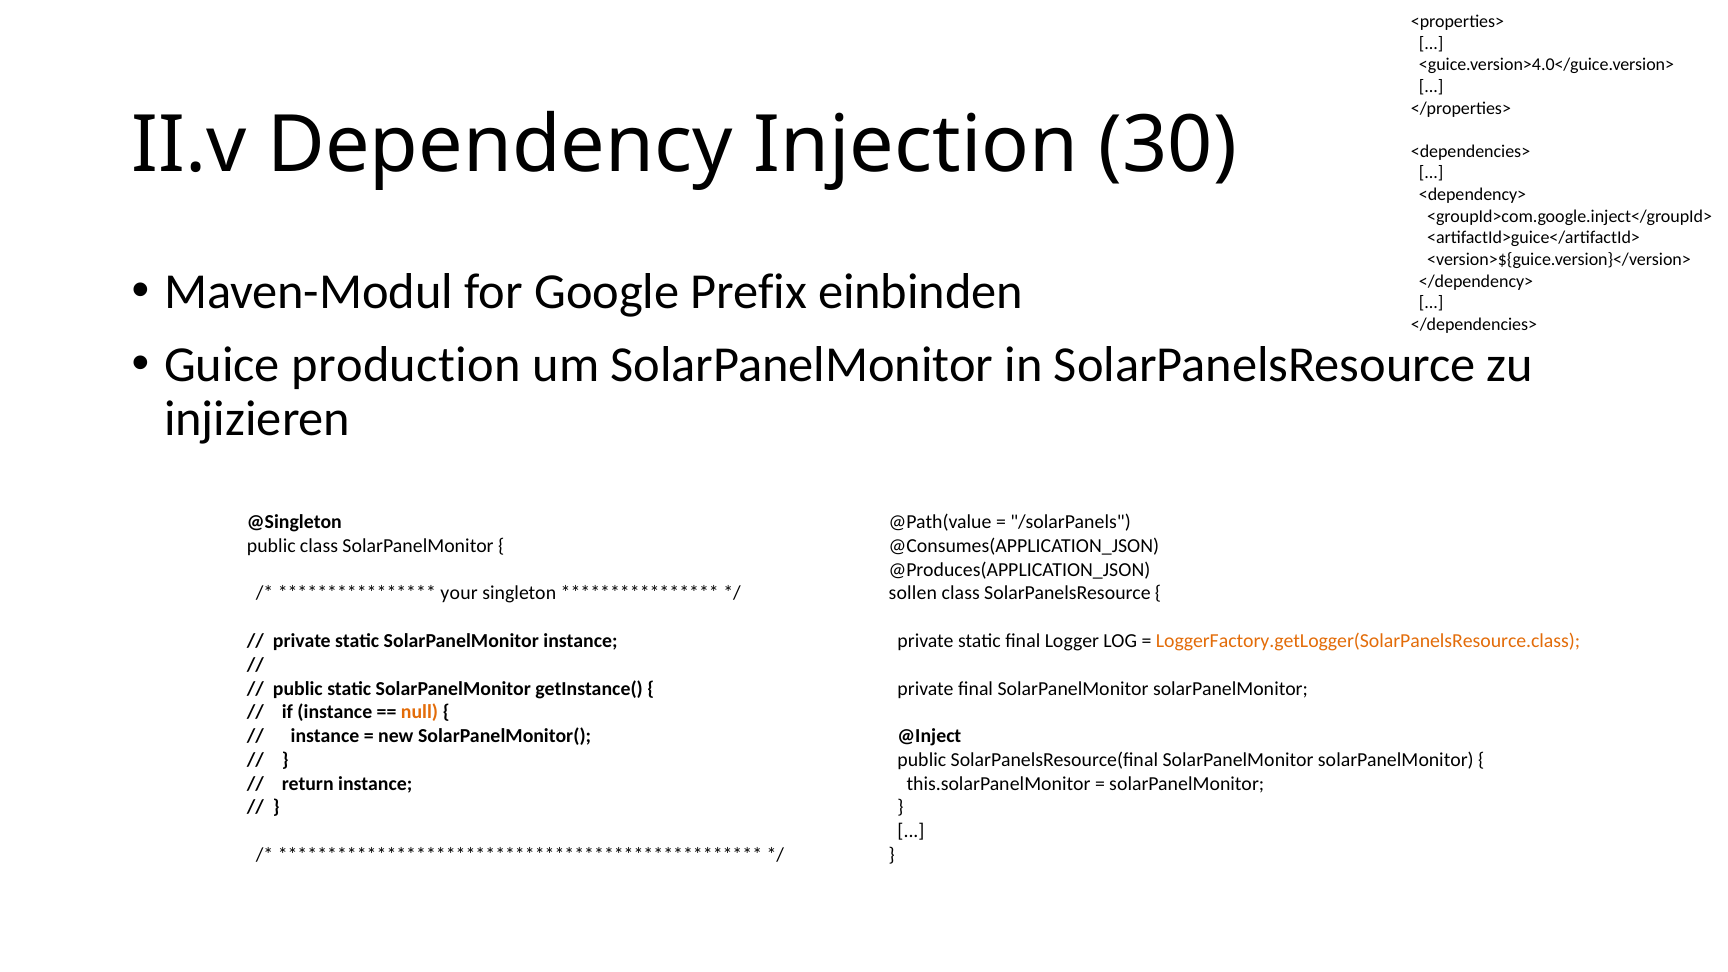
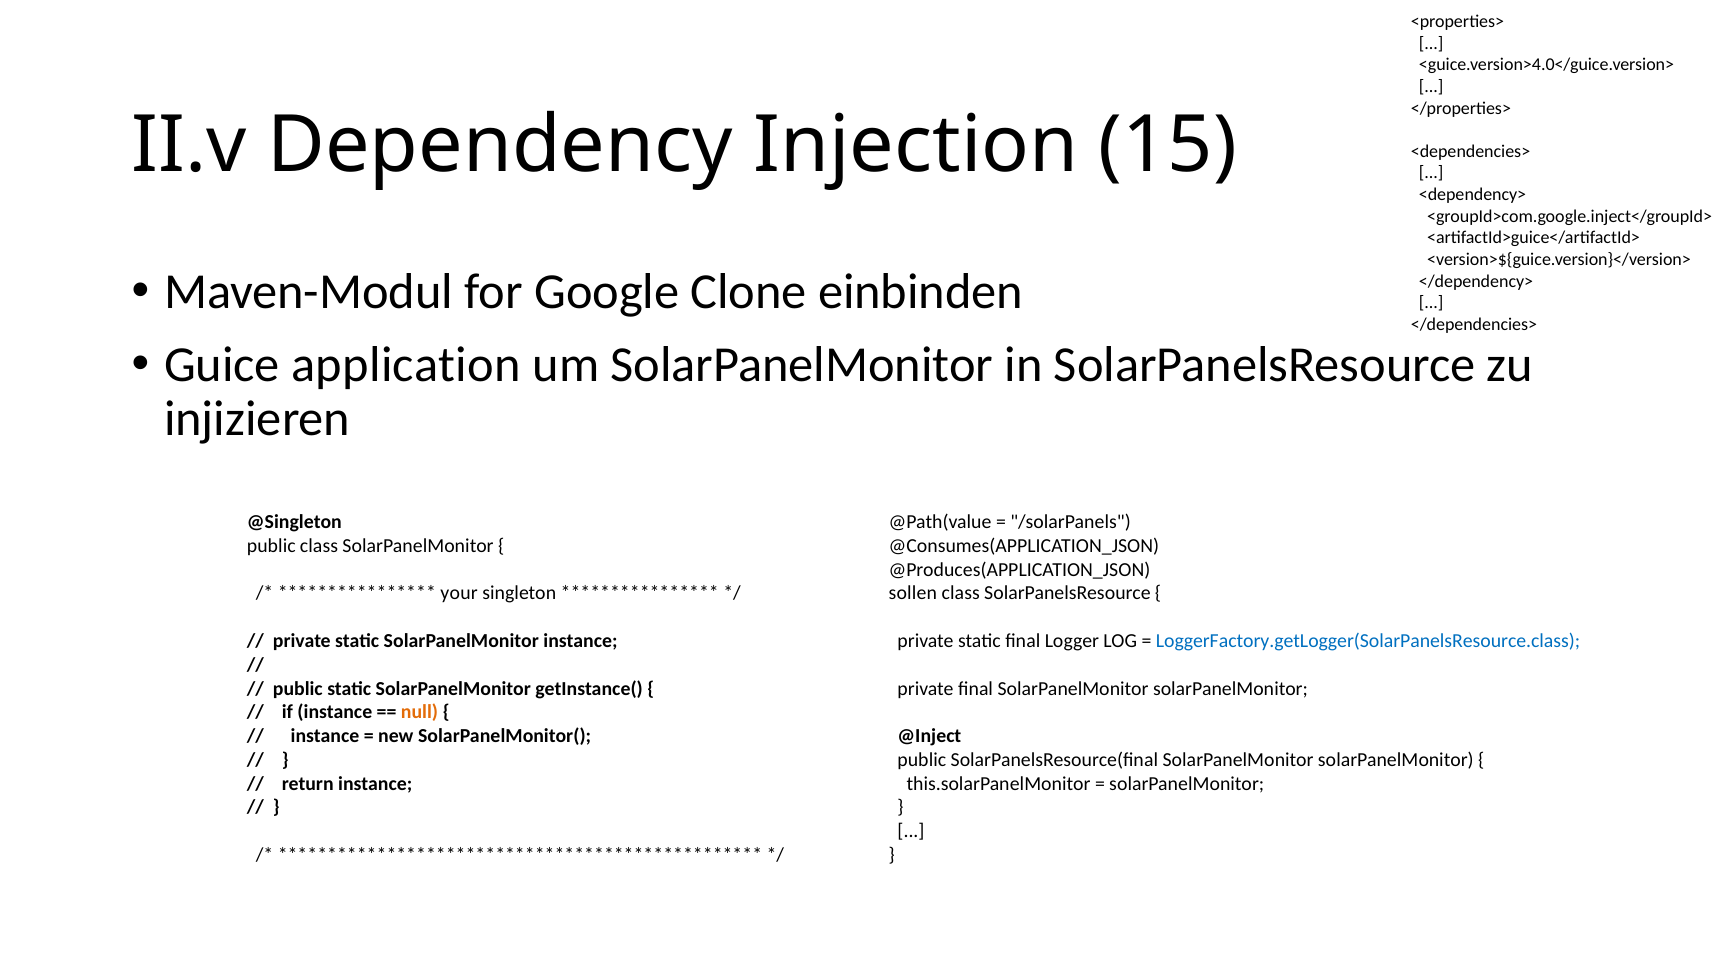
30: 30 -> 15
Prefix: Prefix -> Clone
production: production -> application
LoggerFactory.getLogger(SolarPanelsResource.class colour: orange -> blue
